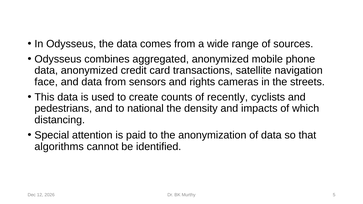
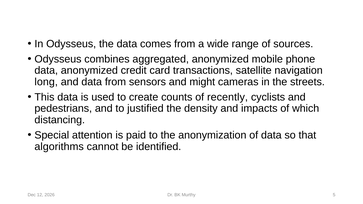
face: face -> long
rights: rights -> might
national: national -> justified
